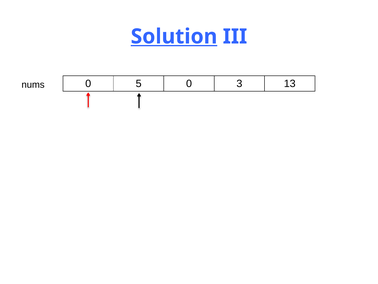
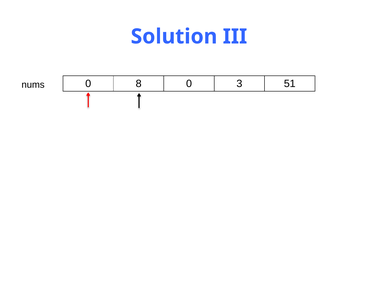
Solution underline: present -> none
5: 5 -> 8
13: 13 -> 51
